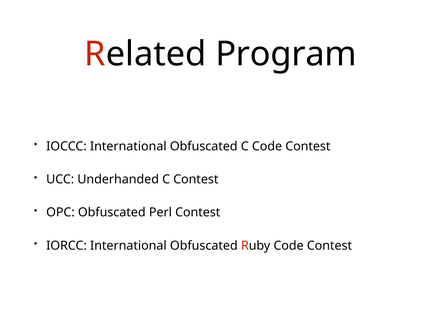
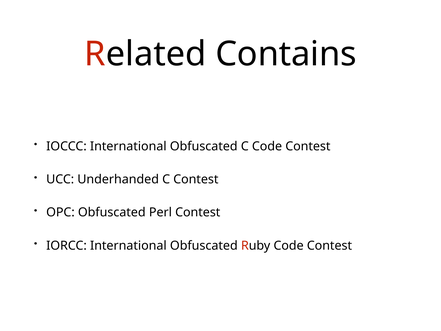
Program: Program -> Contains
